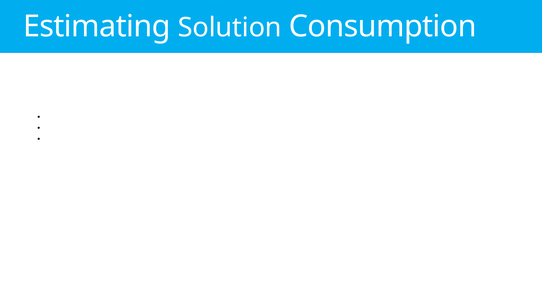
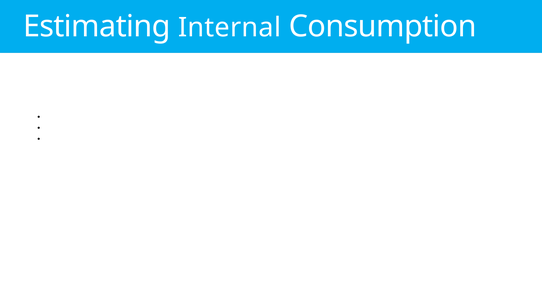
Solution: Solution -> Internal
